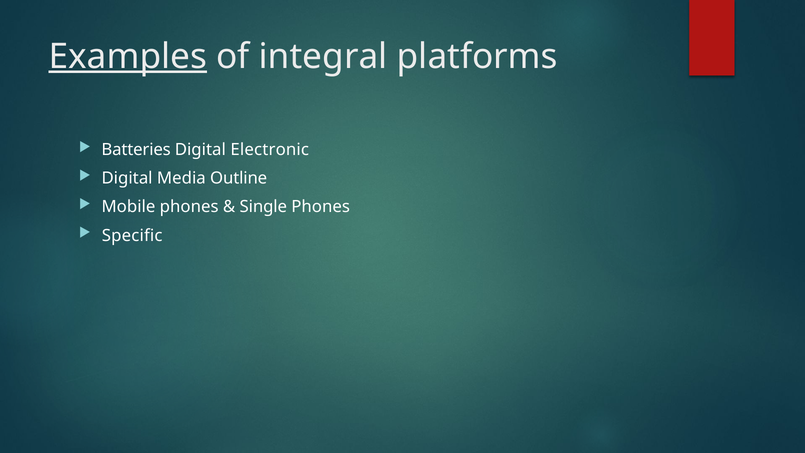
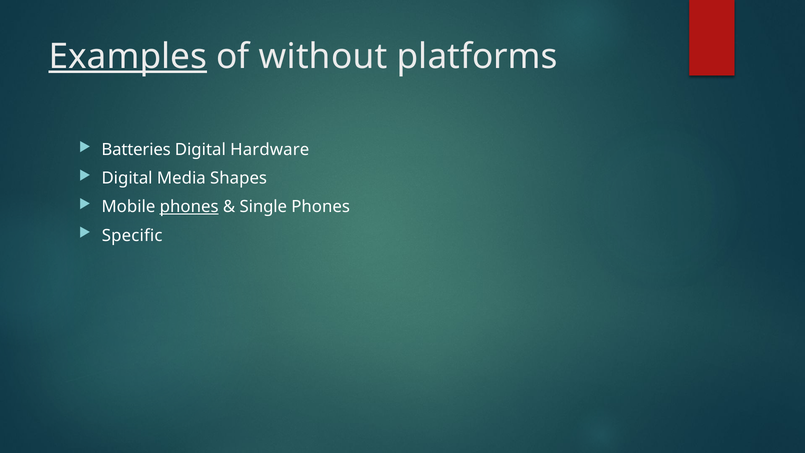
integral: integral -> without
Electronic: Electronic -> Hardware
Outline: Outline -> Shapes
phones at (189, 207) underline: none -> present
